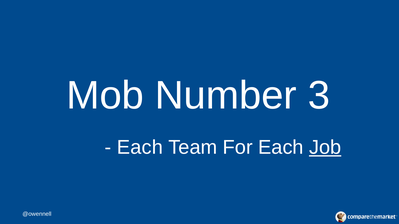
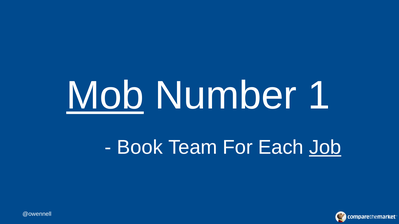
Mob underline: none -> present
3: 3 -> 1
Each at (140, 148): Each -> Book
